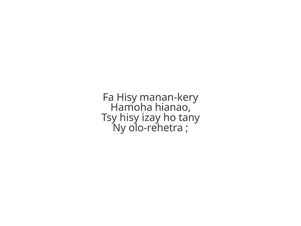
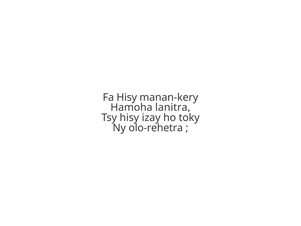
hianao: hianao -> lanitra
tany: tany -> toky
